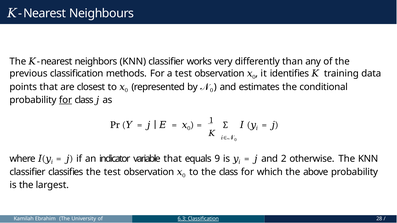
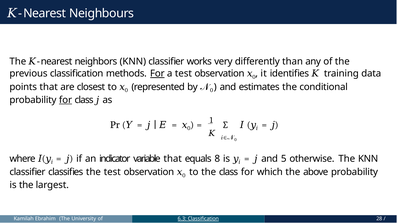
For at (157, 74) underline: none -> present
9: 9 -> 8
2: 2 -> 5
